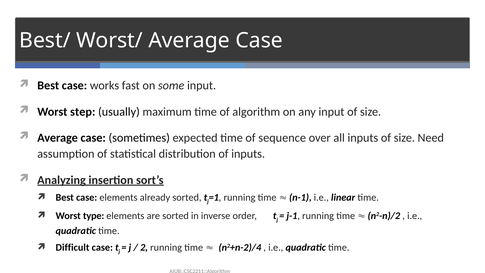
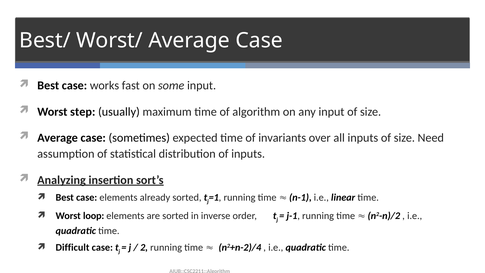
sequence: sequence -> invariants
type: type -> loop
